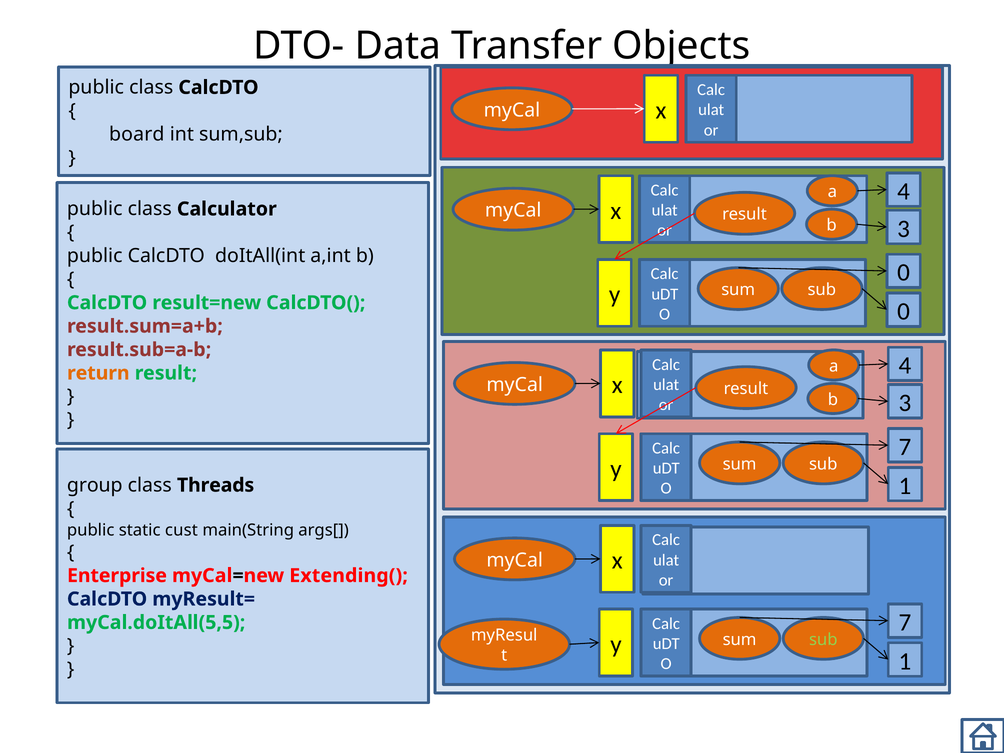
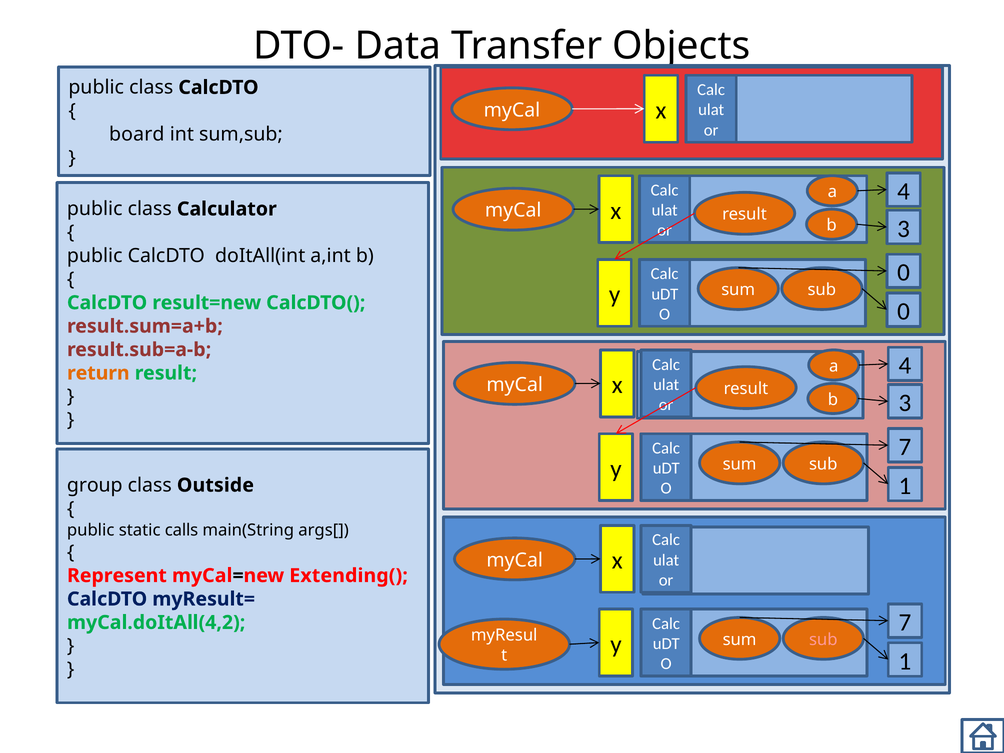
Threads: Threads -> Outside
cust: cust -> calls
Enterprise: Enterprise -> Represent
myCal.doItAll(5,5: myCal.doItAll(5,5 -> myCal.doItAll(4,2
sub at (823, 639) colour: light green -> pink
